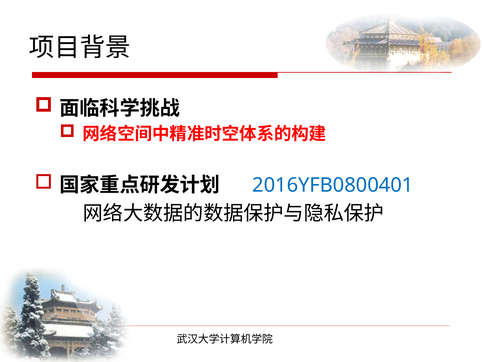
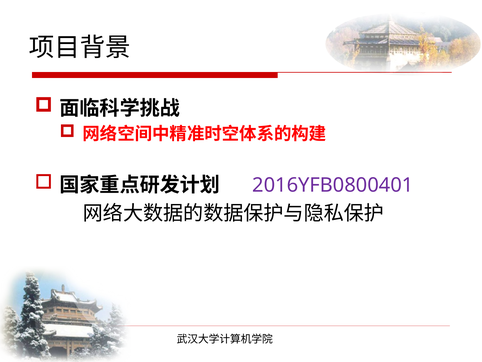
2016YFB0800401 colour: blue -> purple
